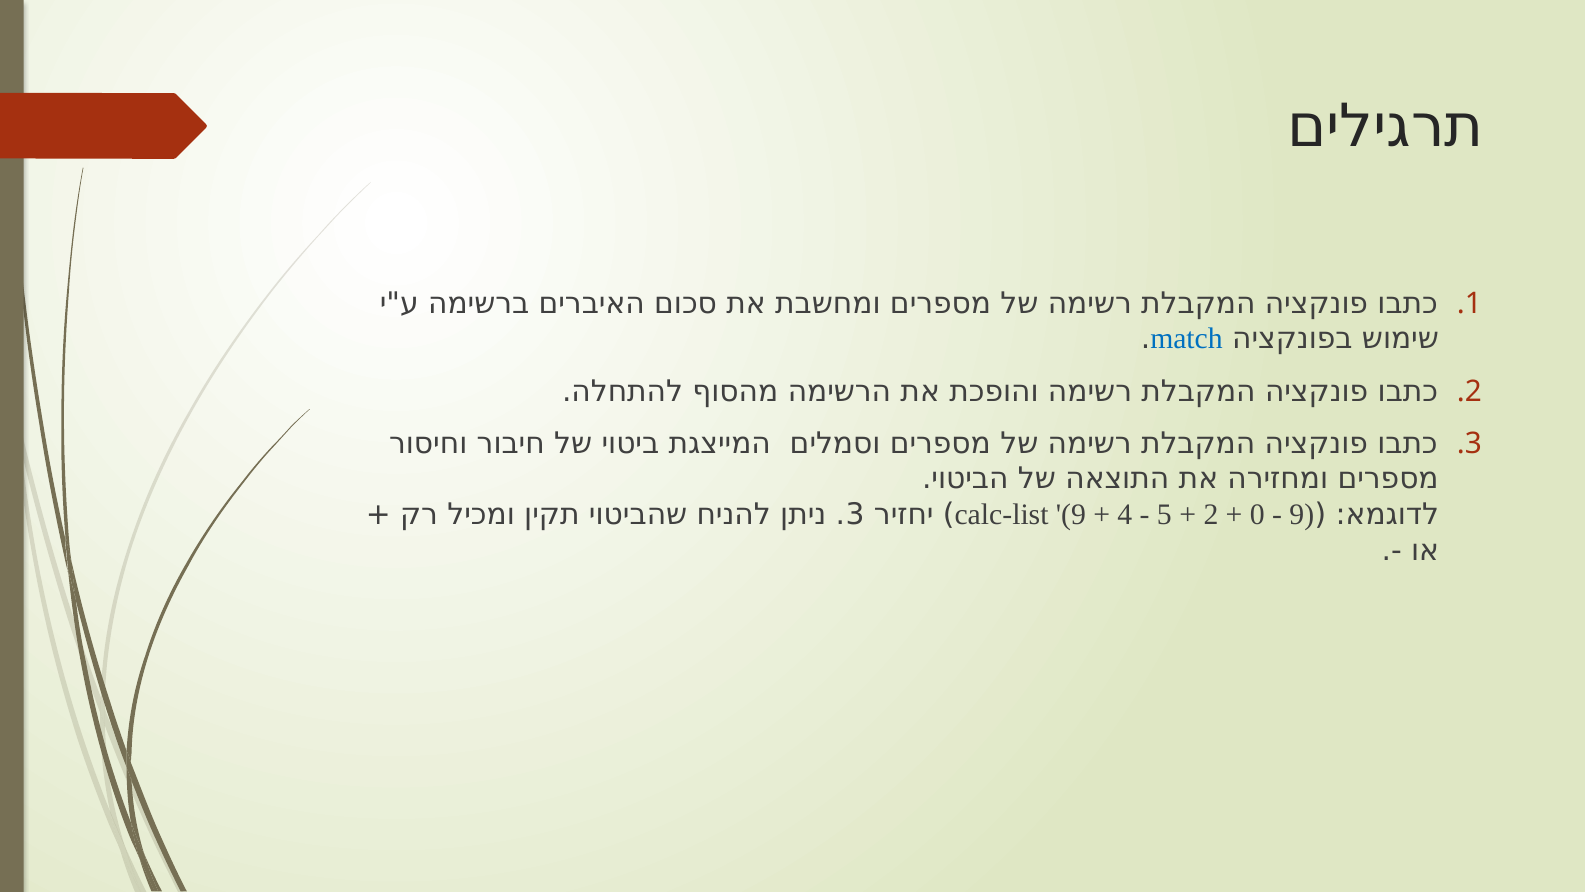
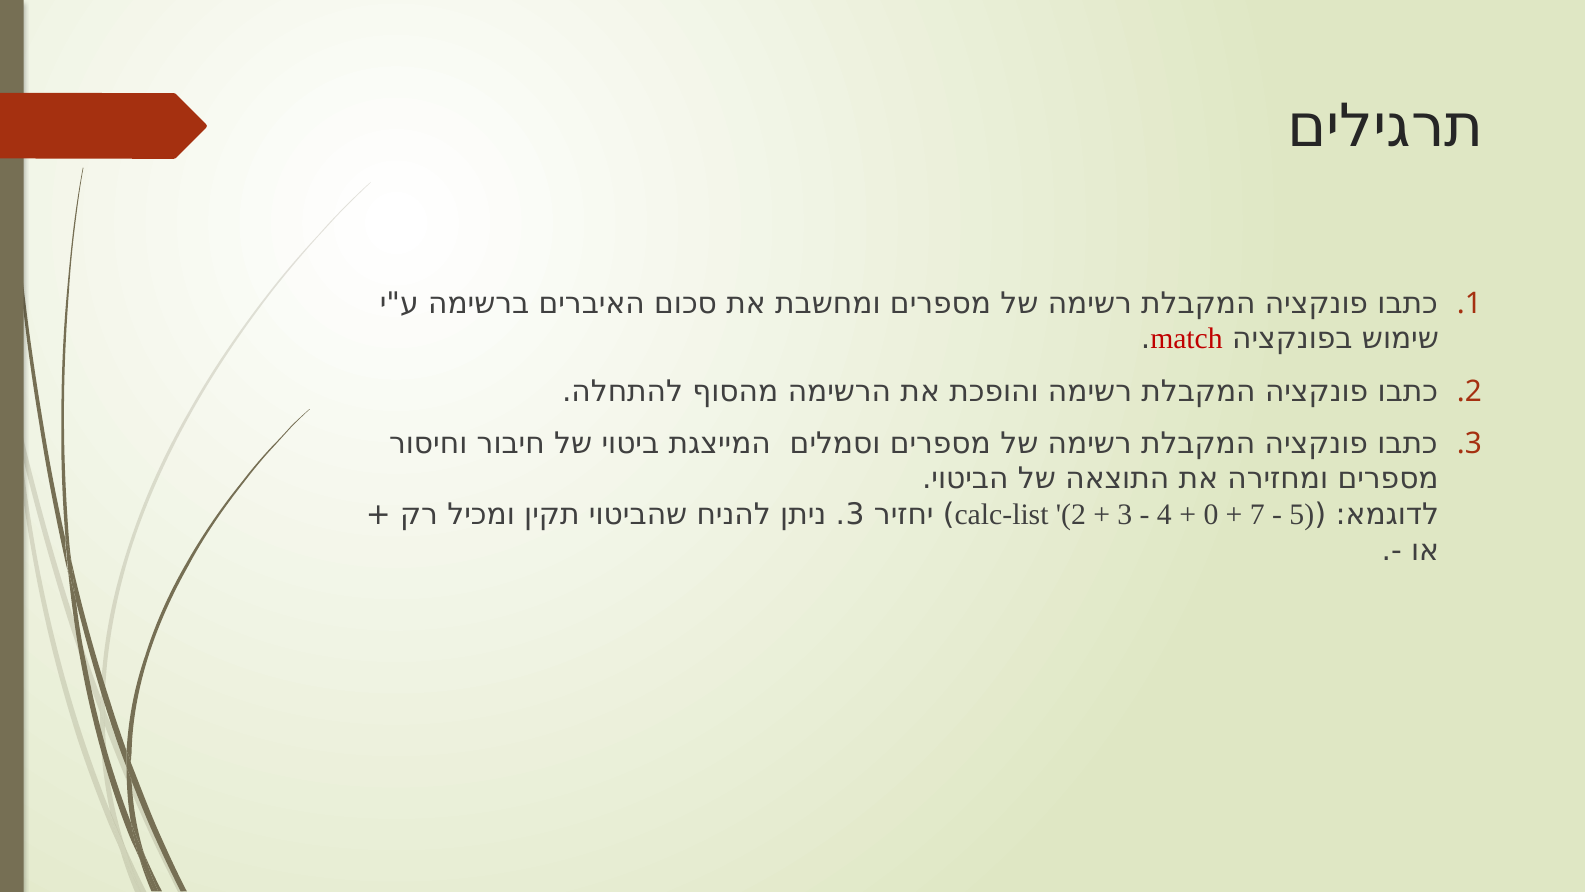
match colour: blue -> red
calc-list 9: 9 -> 2
4 at (1125, 515): 4 -> 3
5: 5 -> 4
2: 2 -> 0
0: 0 -> 7
9 at (1302, 515): 9 -> 5
